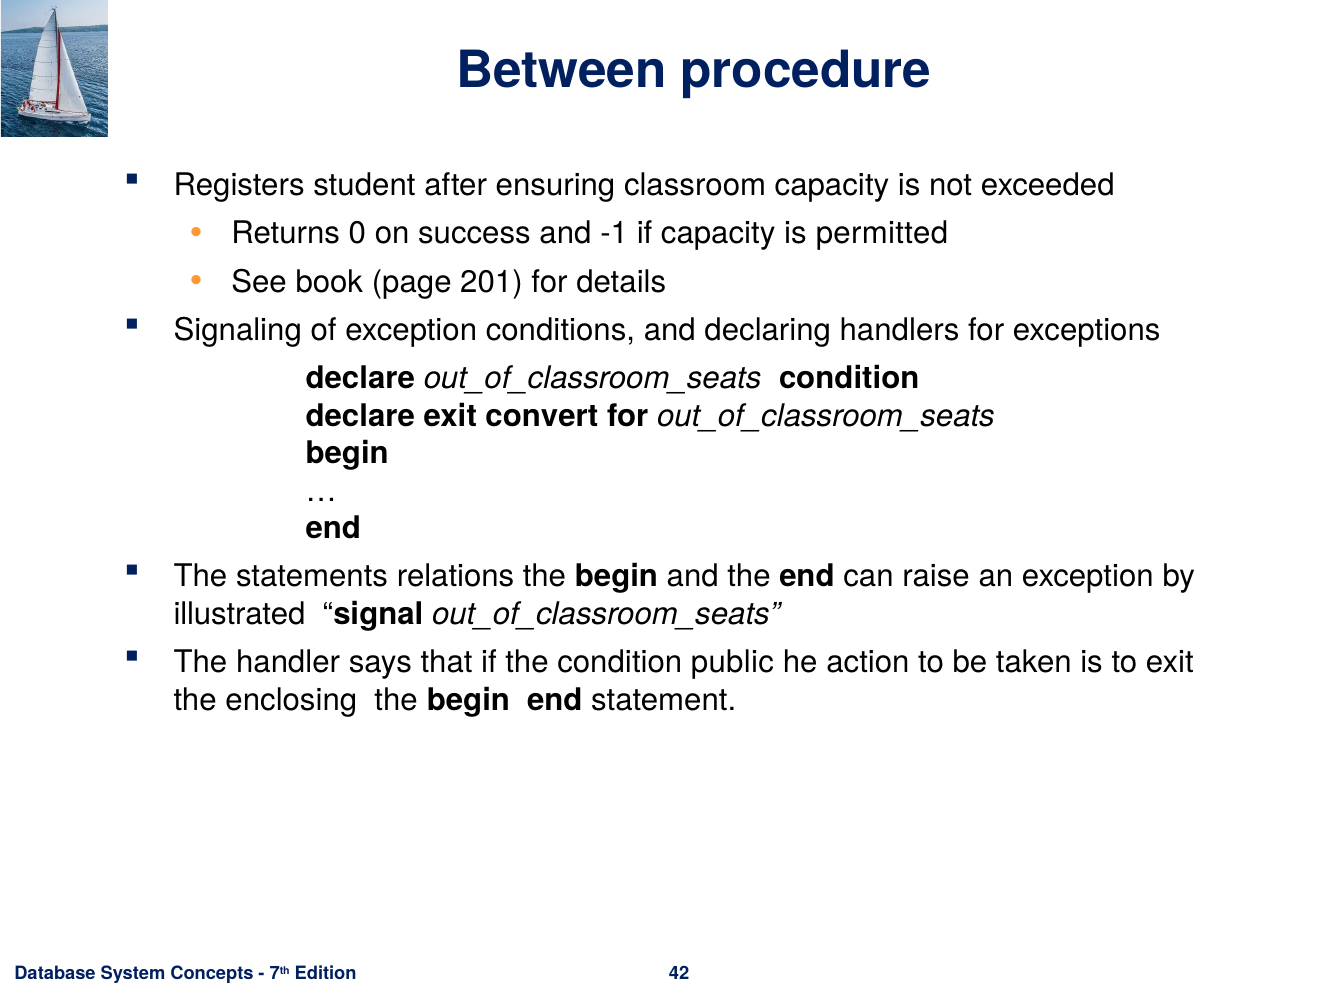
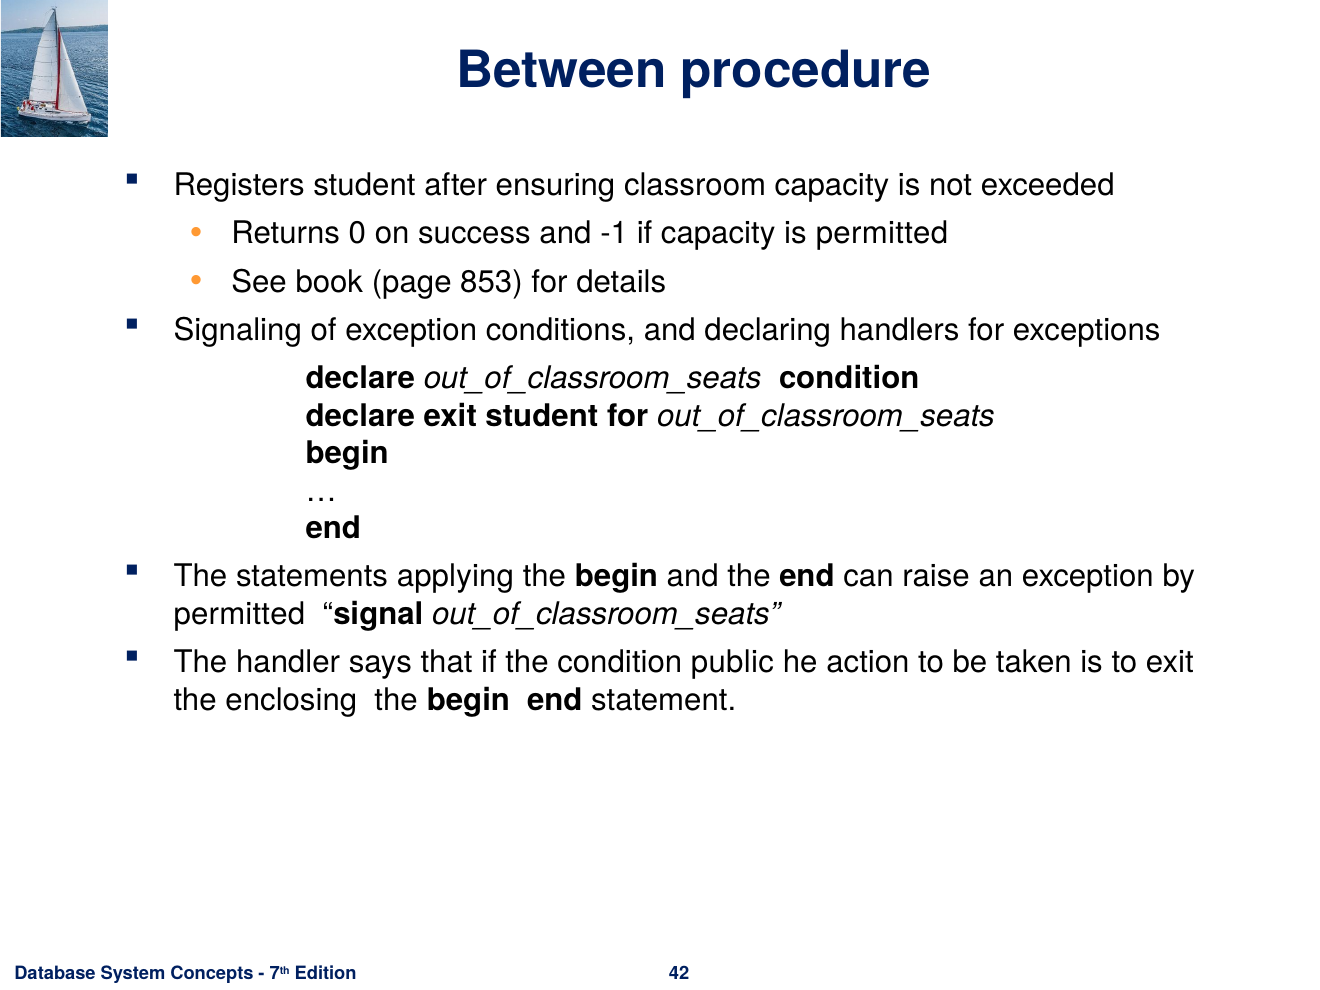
201: 201 -> 853
exit convert: convert -> student
relations: relations -> applying
illustrated at (240, 614): illustrated -> permitted
